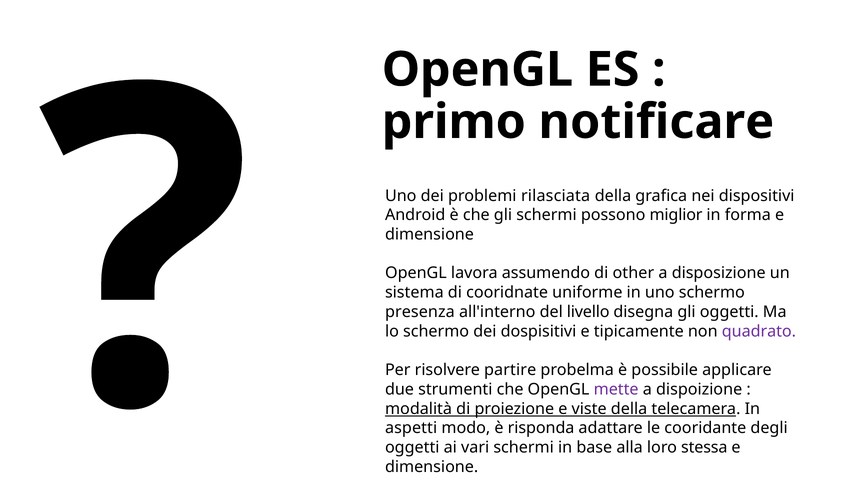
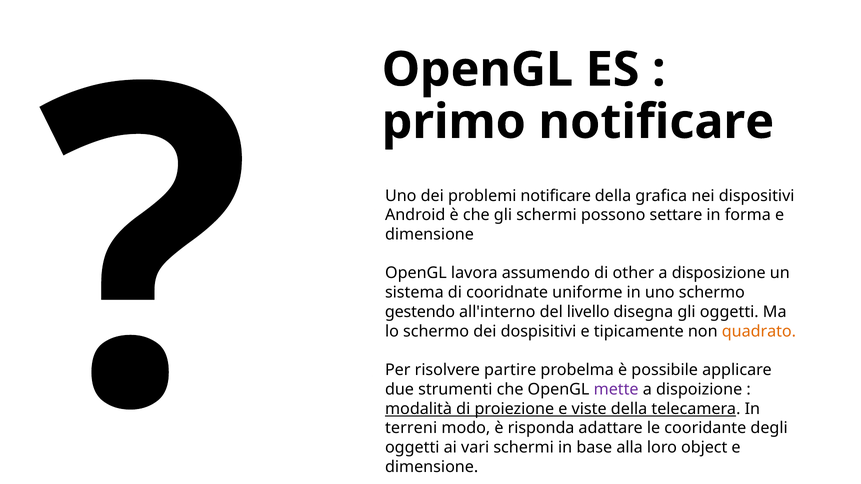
problemi rilasciata: rilasciata -> notificare
miglior: miglior -> settare
presenza: presenza -> gestendo
quadrato colour: purple -> orange
aspetti: aspetti -> terreni
stessa: stessa -> object
